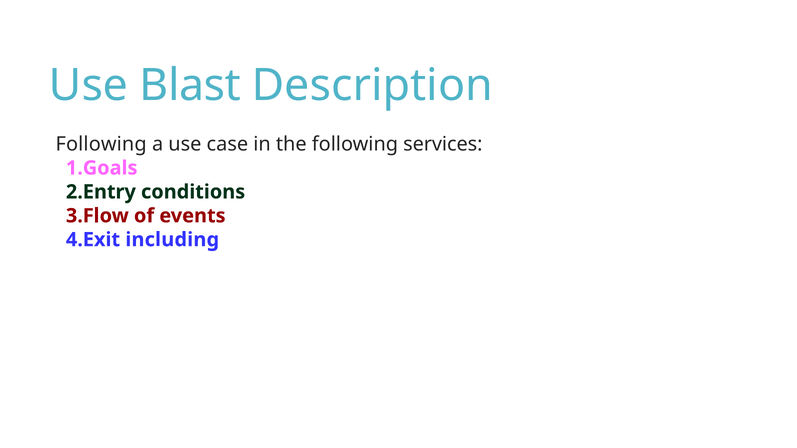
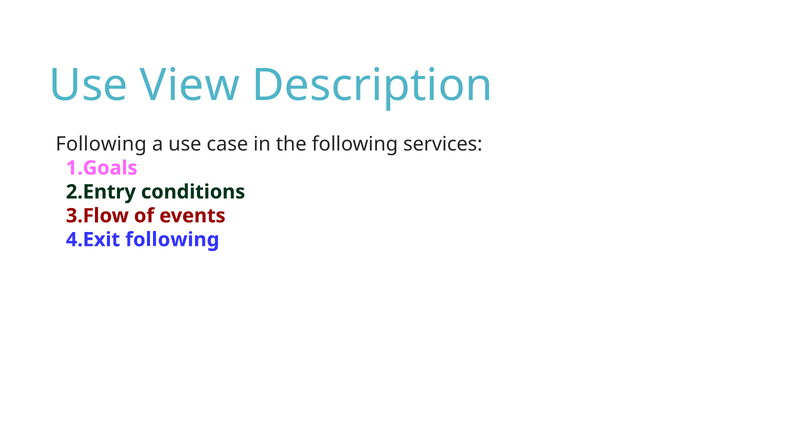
Blast: Blast -> View
including at (172, 240): including -> following
